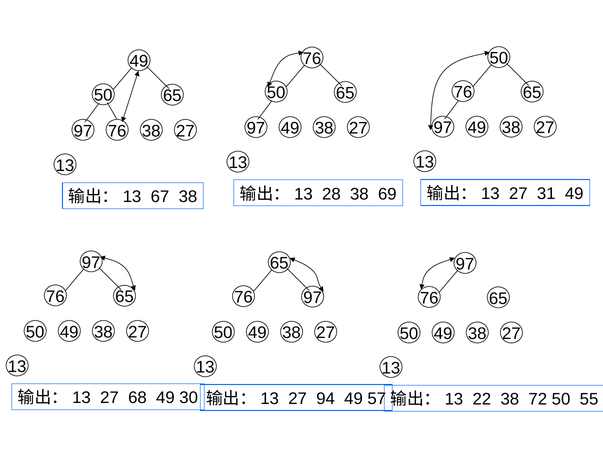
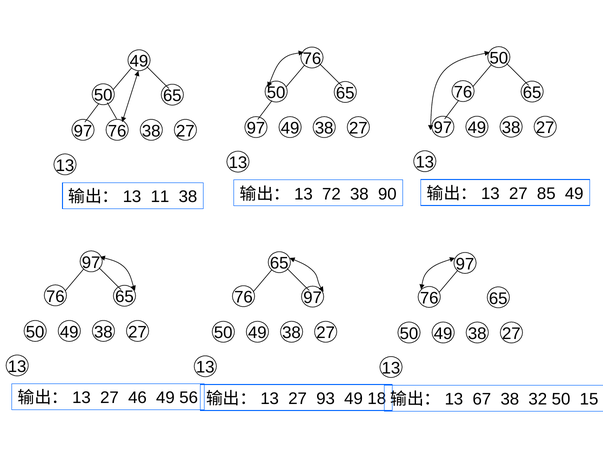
31: 31 -> 85
28: 28 -> 72
69: 69 -> 90
67: 67 -> 11
68: 68 -> 46
30: 30 -> 56
94: 94 -> 93
57: 57 -> 18
22: 22 -> 67
72: 72 -> 32
55: 55 -> 15
